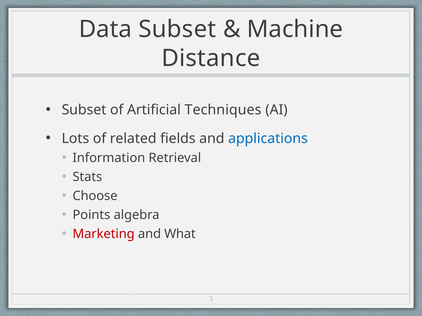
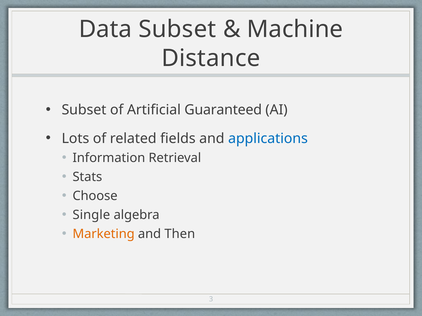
Techniques: Techniques -> Guaranteed
Points: Points -> Single
Marketing colour: red -> orange
What: What -> Then
